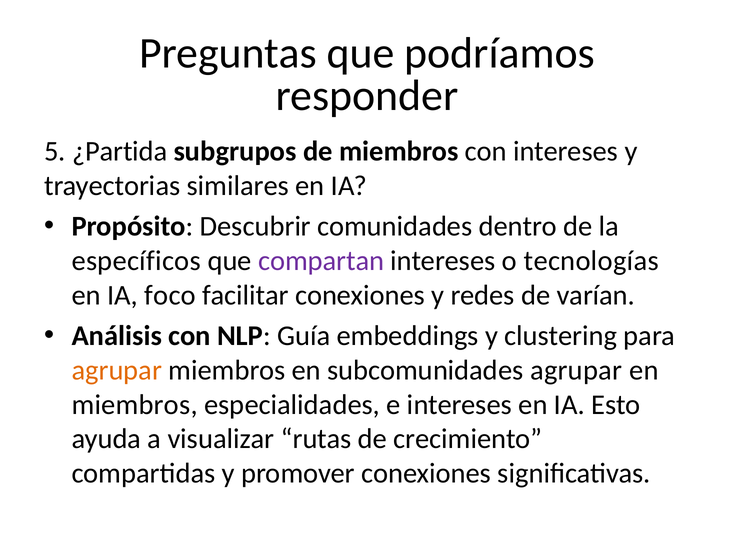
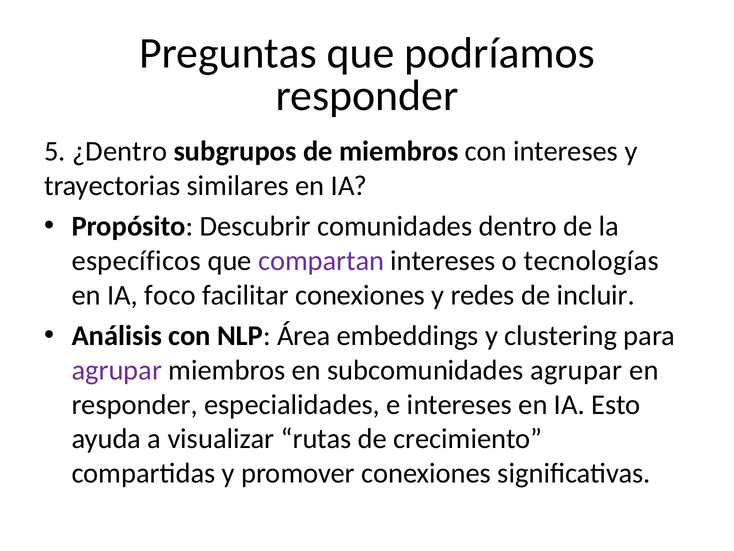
¿Partida: ¿Partida -> ¿Dentro
varían: varían -> incluir
Guía: Guía -> Área
agrupar at (117, 370) colour: orange -> purple
miembros at (135, 404): miembros -> responder
